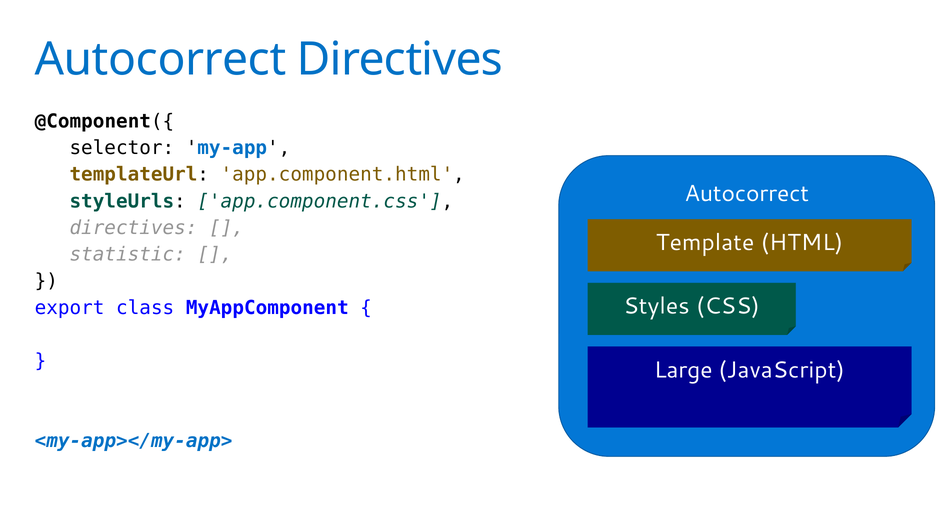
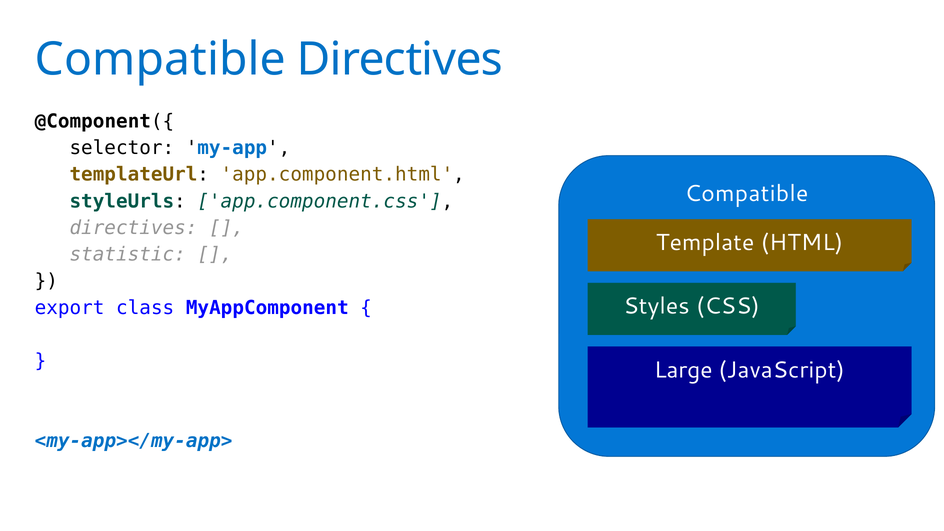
Autocorrect at (161, 59): Autocorrect -> Compatible
Autocorrect at (747, 194): Autocorrect -> Compatible
